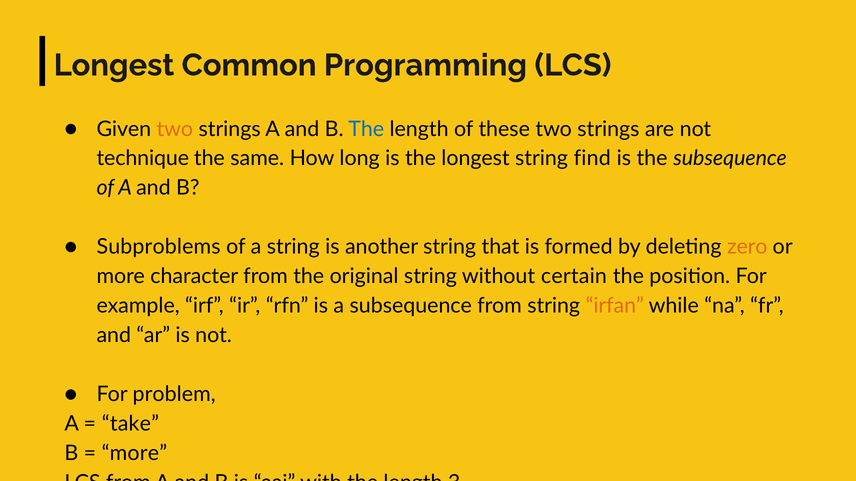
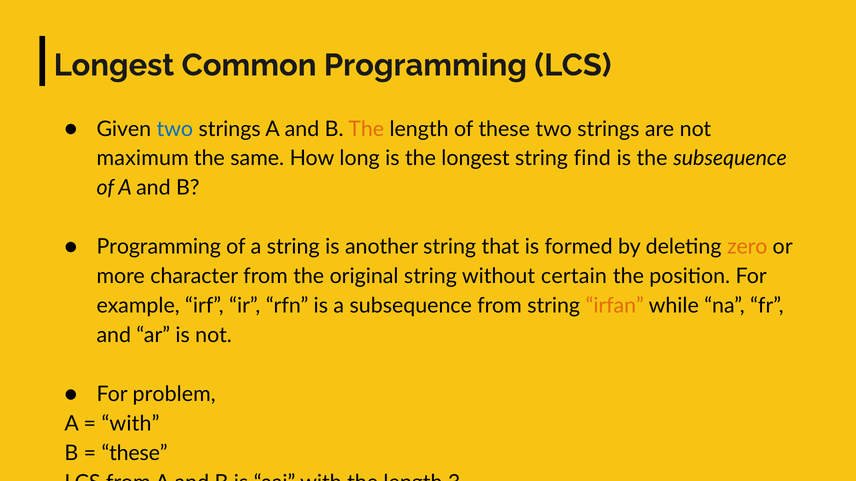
two at (175, 129) colour: orange -> blue
The at (366, 129) colour: blue -> orange
technique: technique -> maximum
Subproblems at (159, 247): Subproblems -> Programming
take at (130, 424): take -> with
more at (134, 454): more -> these
